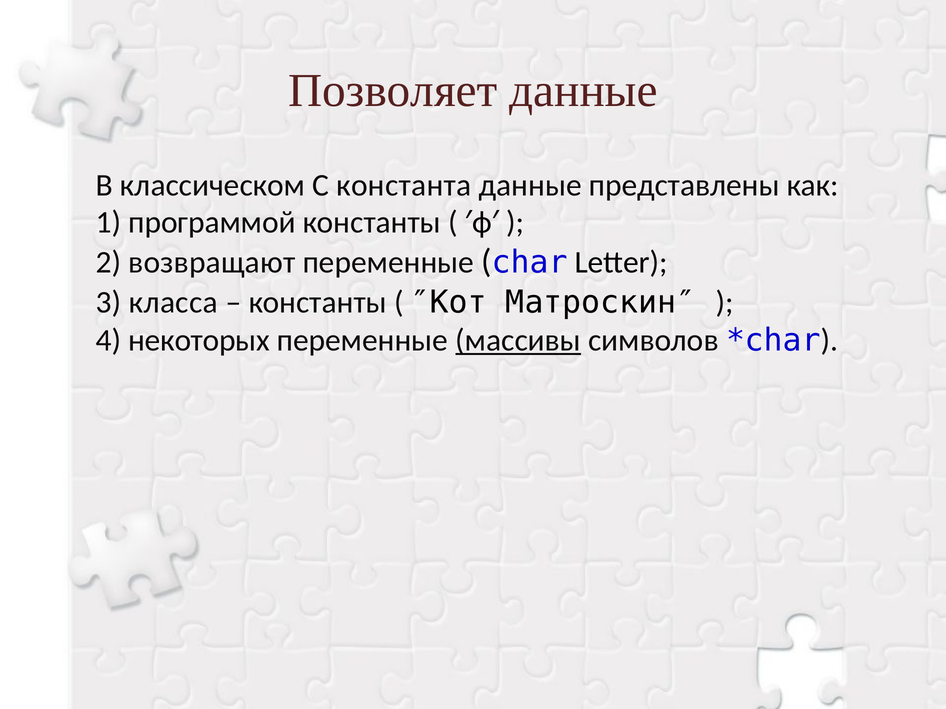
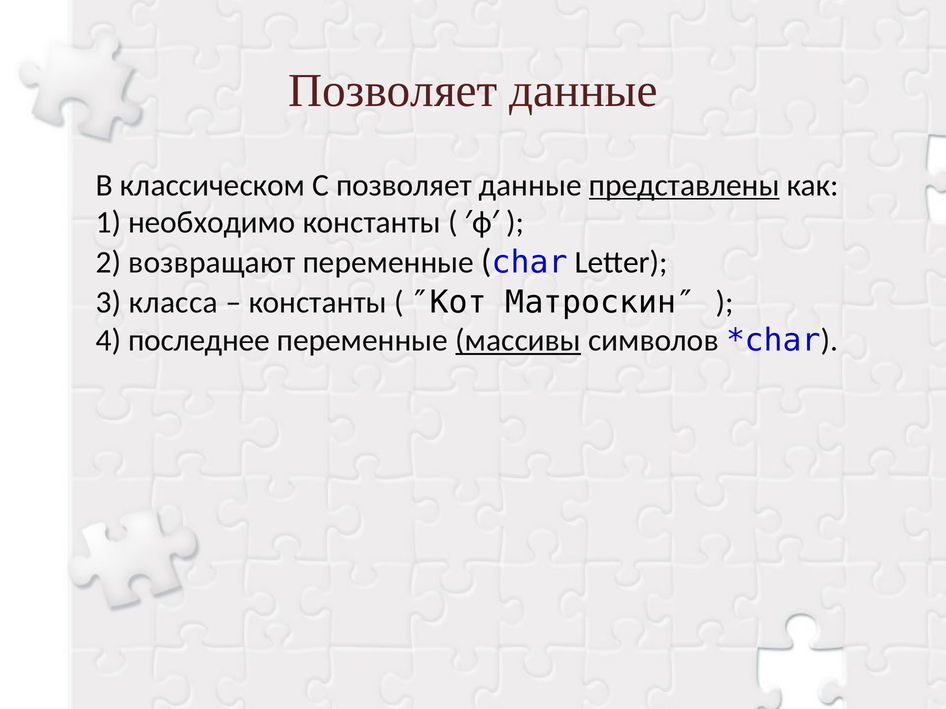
С константа: константа -> позволяет
представлены underline: none -> present
программой: программой -> необходимо
некоторых: некоторых -> последнее
